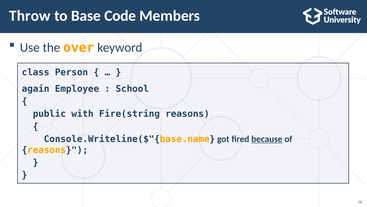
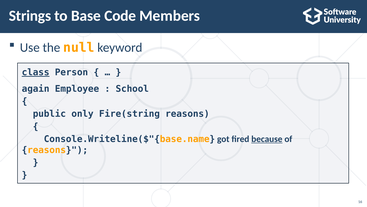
Throw: Throw -> Strings
over: over -> null
class underline: none -> present
with: with -> only
